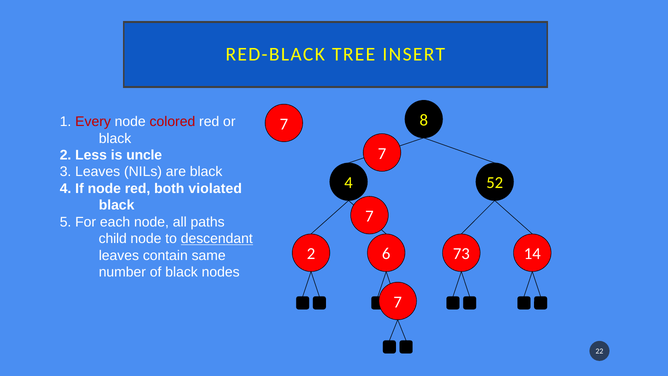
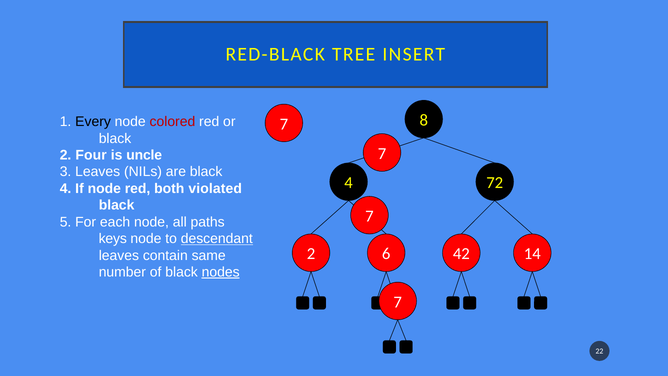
Every colour: red -> black
Less: Less -> Four
52: 52 -> 72
child: child -> keys
73: 73 -> 42
nodes underline: none -> present
